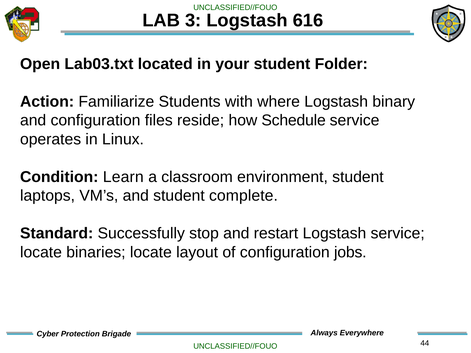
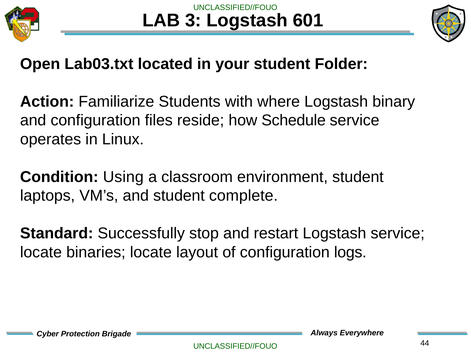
616: 616 -> 601
Learn: Learn -> Using
jobs: jobs -> logs
